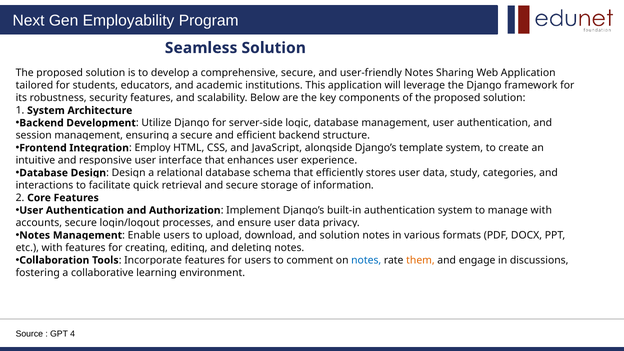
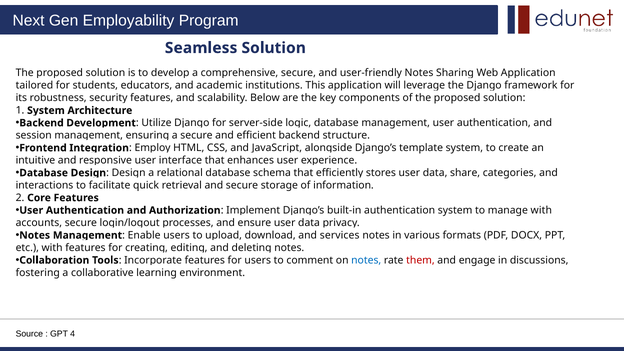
study: study -> share
and solution: solution -> services
them colour: orange -> red
